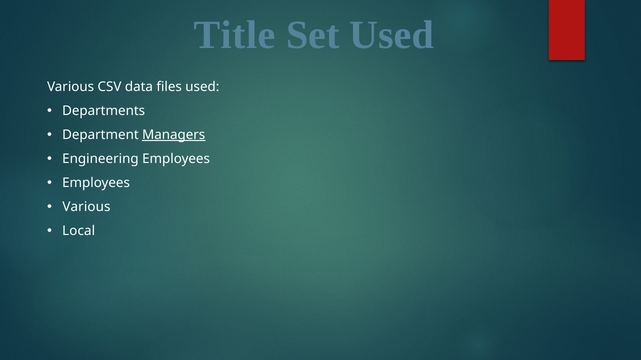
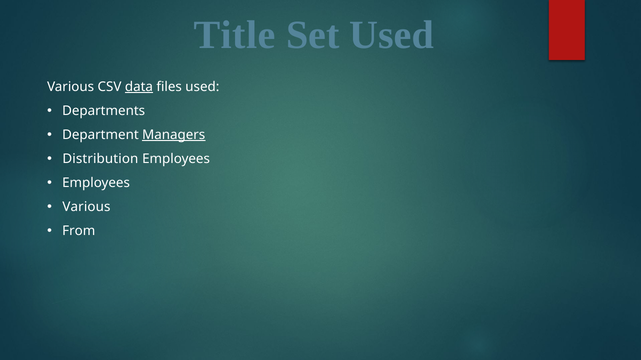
data underline: none -> present
Engineering: Engineering -> Distribution
Local: Local -> From
